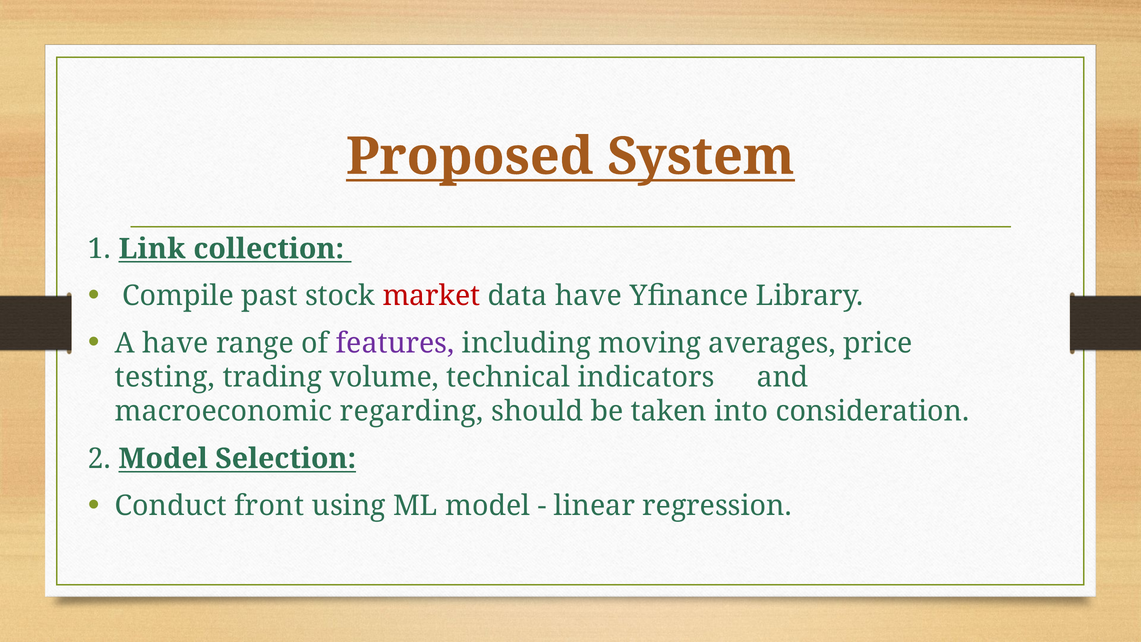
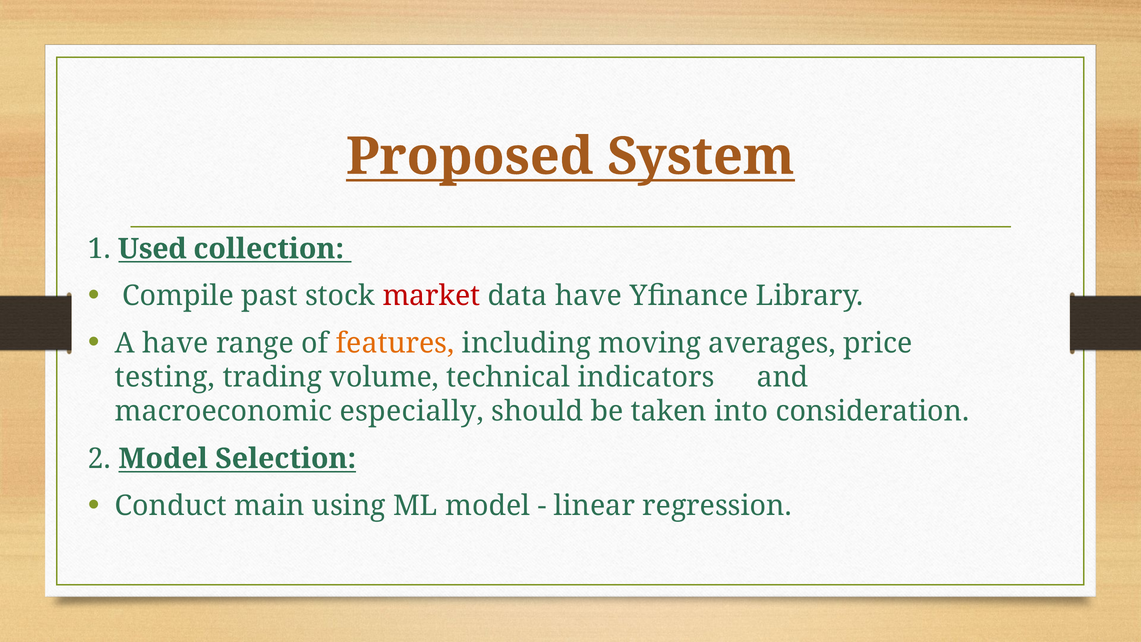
Link: Link -> Used
features colour: purple -> orange
regarding: regarding -> especially
front: front -> main
